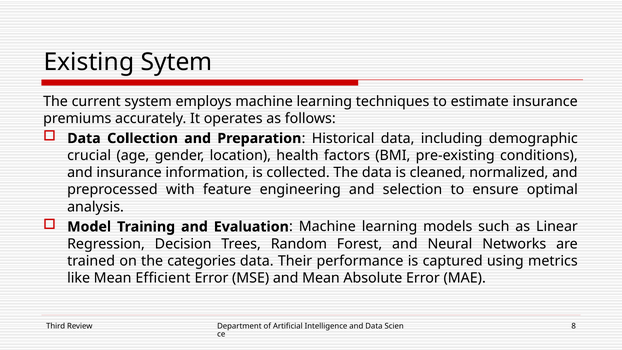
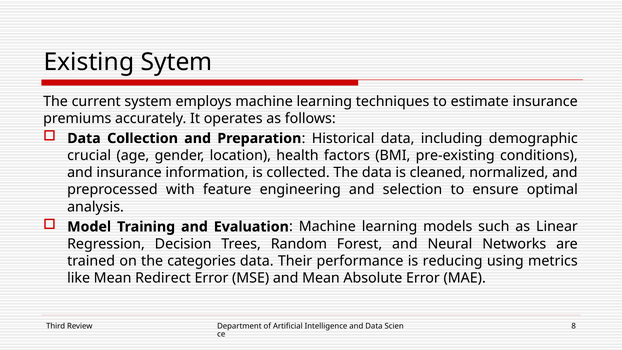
captured: captured -> reducing
Efficient: Efficient -> Redirect
